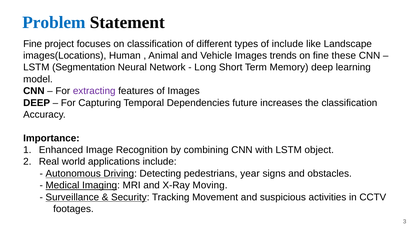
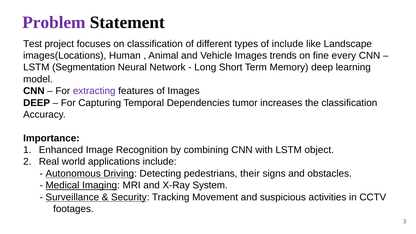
Problem colour: blue -> purple
Fine at (33, 44): Fine -> Test
these: these -> every
future: future -> tumor
year: year -> their
Moving: Moving -> System
